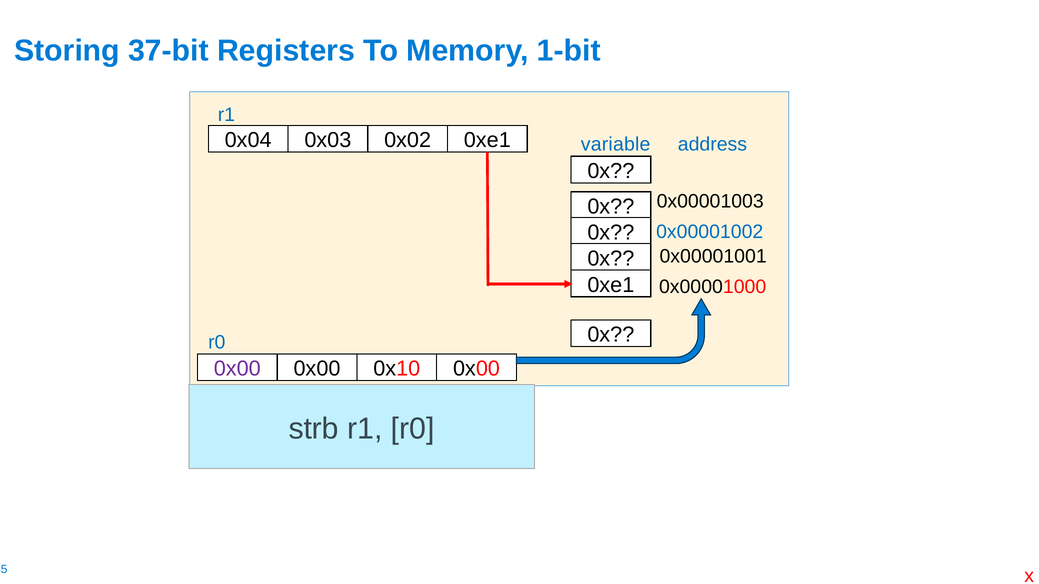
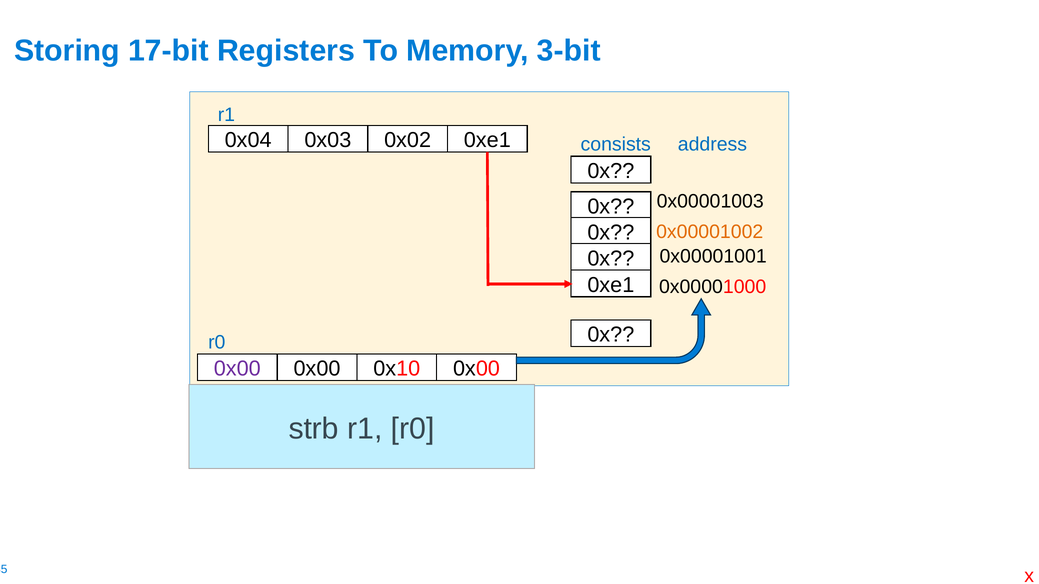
37-bit: 37-bit -> 17-bit
1-bit: 1-bit -> 3-bit
variable: variable -> consists
0x00001002 colour: blue -> orange
